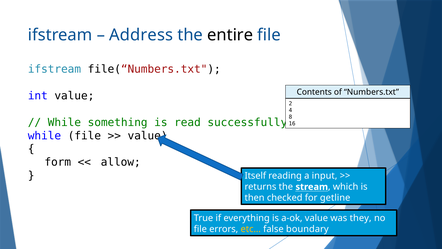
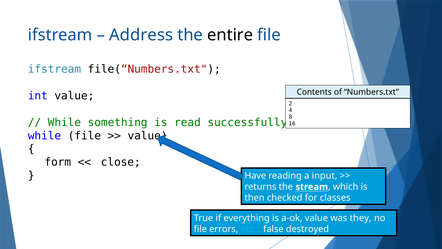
allow: allow -> close
Itself: Itself -> Have
getline: getline -> classes
etc… colour: yellow -> light blue
boundary: boundary -> destroyed
